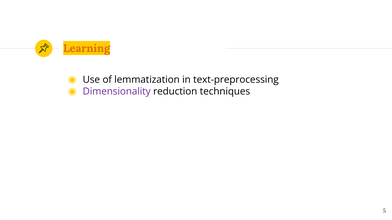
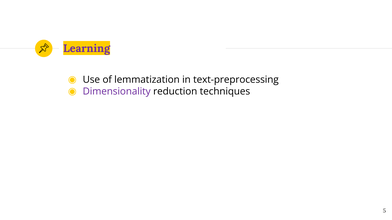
Learning colour: orange -> purple
